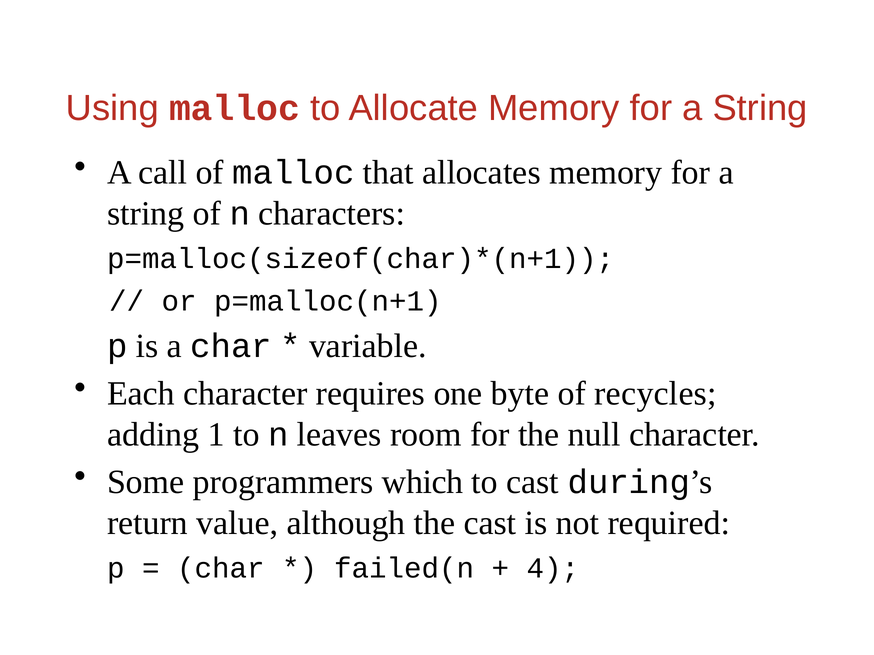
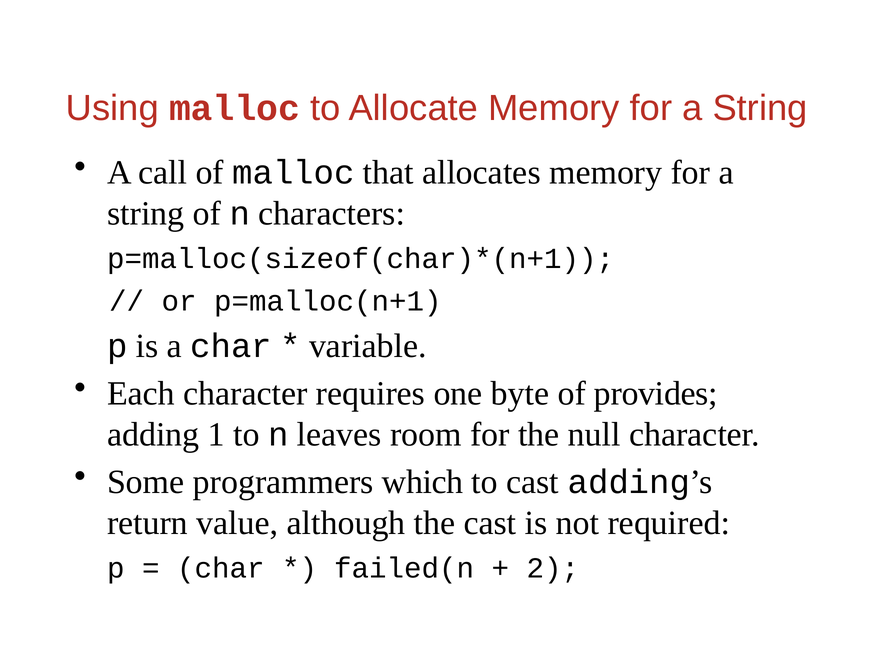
recycles: recycles -> provides
cast during: during -> adding
4: 4 -> 2
